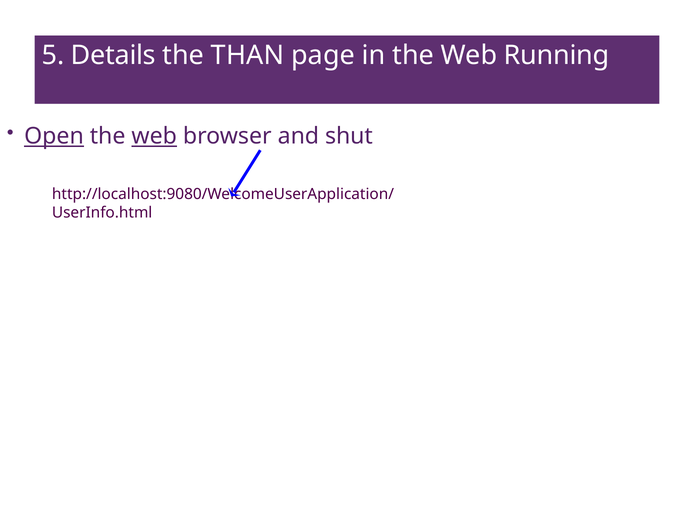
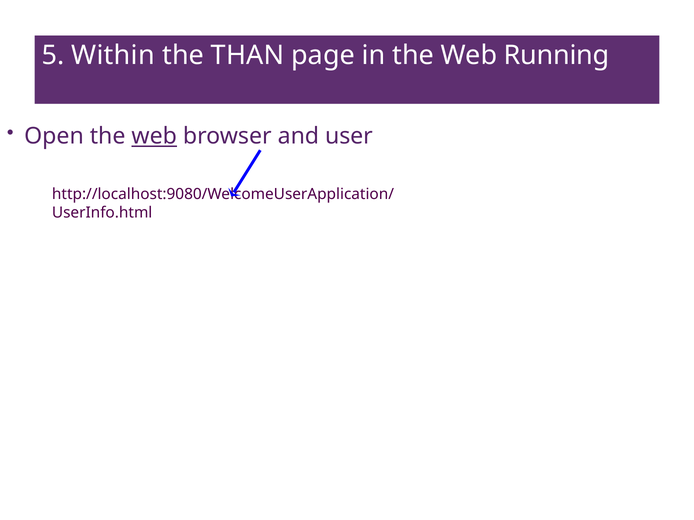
Details: Details -> Within
Open underline: present -> none
shut: shut -> user
